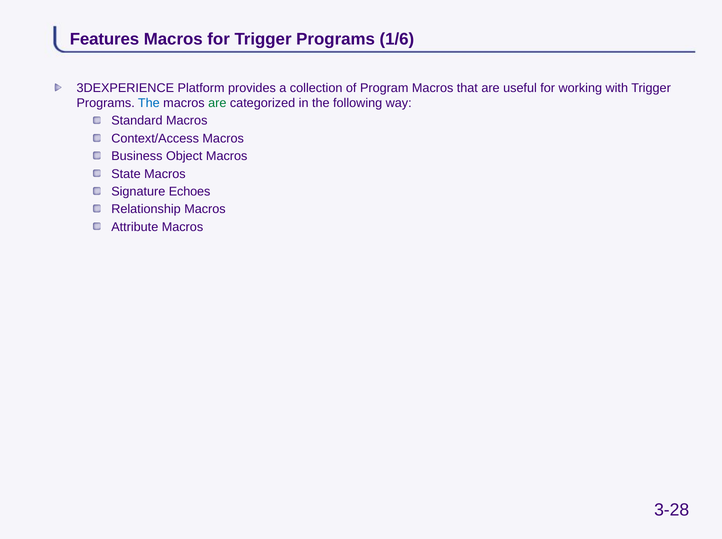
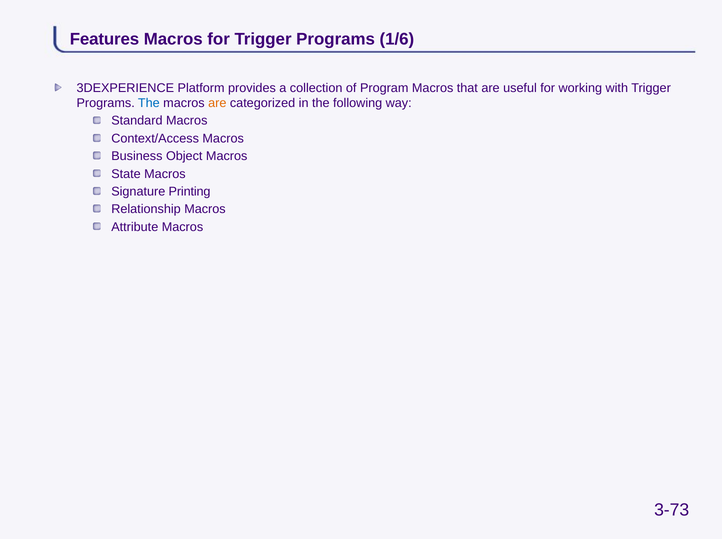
are at (217, 103) colour: green -> orange
Echoes: Echoes -> Printing
3-28: 3-28 -> 3-73
